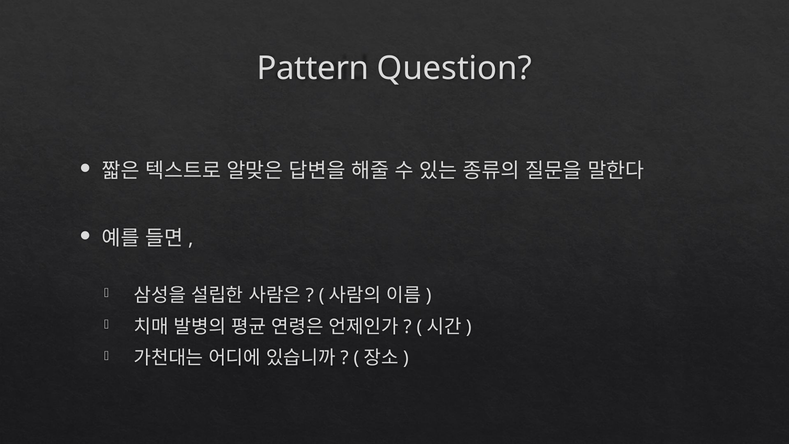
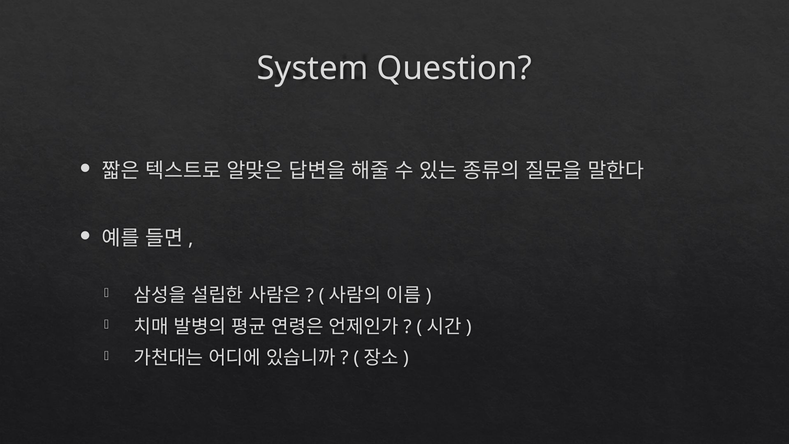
Pattern: Pattern -> System
